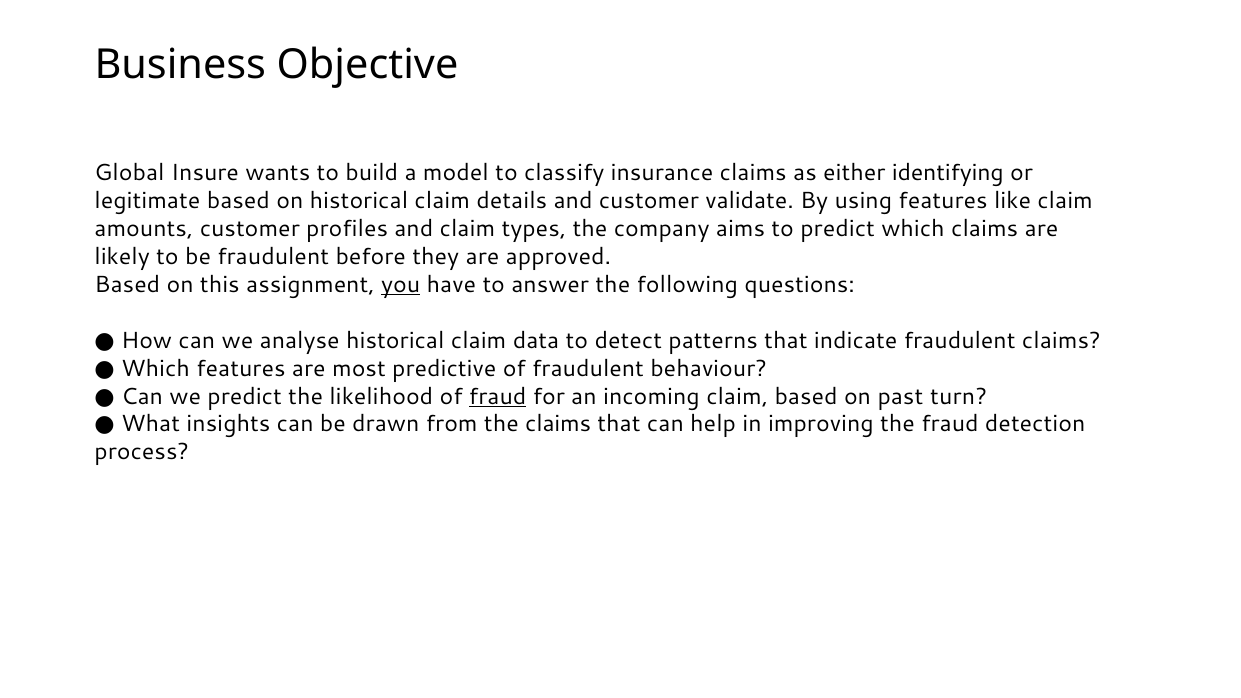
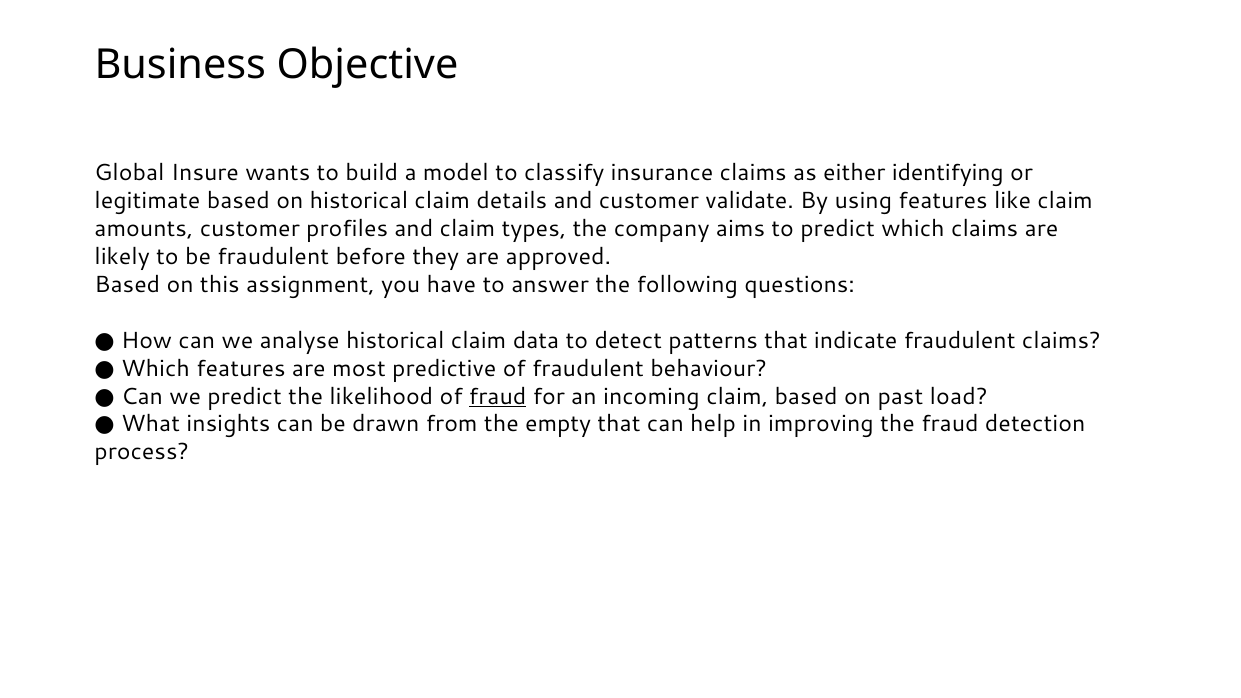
you underline: present -> none
turn: turn -> load
the claims: claims -> empty
